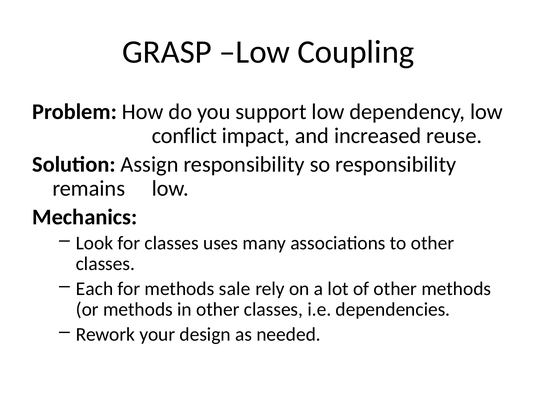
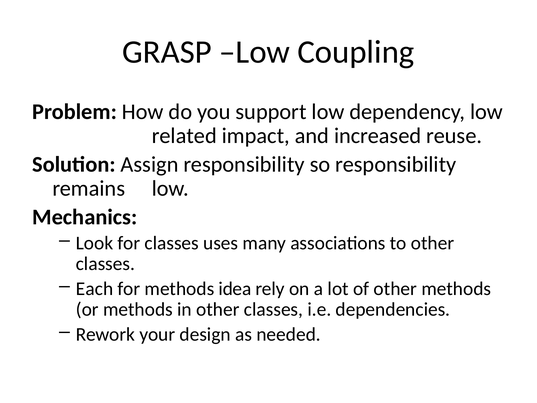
conflict: conflict -> related
sale: sale -> idea
